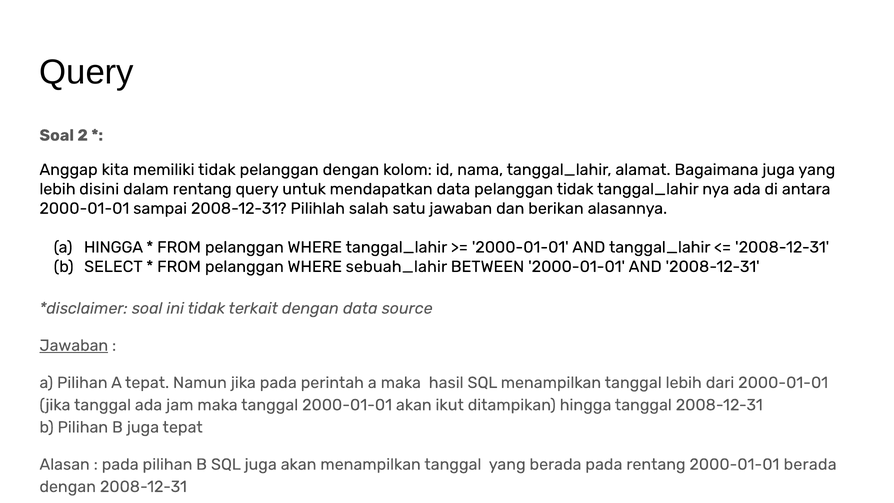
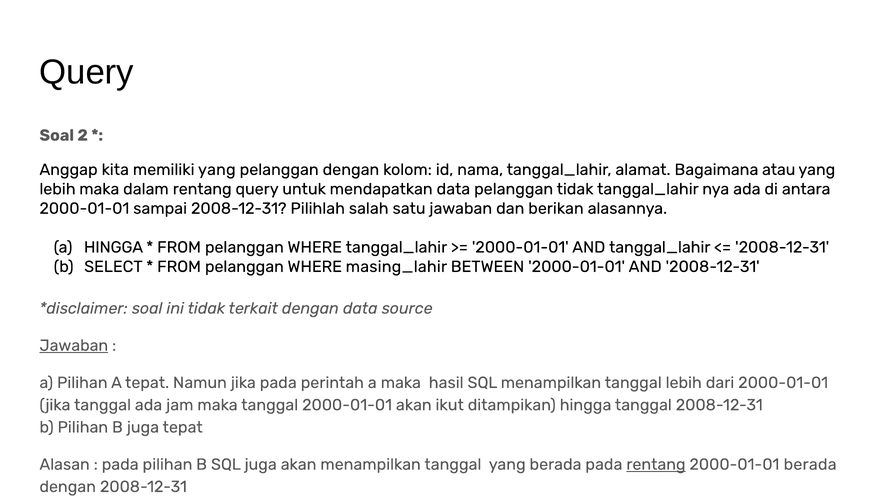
memiliki tidak: tidak -> yang
Bagaimana juga: juga -> atau
lebih disini: disini -> maka
sebuah_lahir: sebuah_lahir -> masing_lahir
rentang at (656, 464) underline: none -> present
